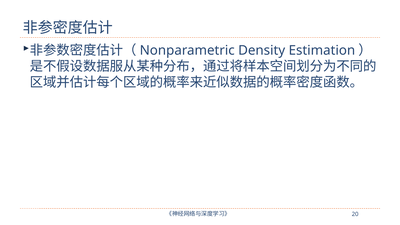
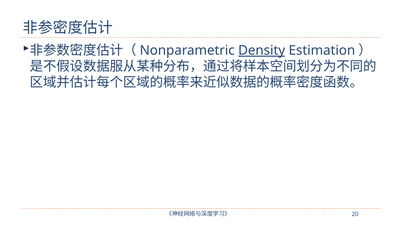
Density underline: none -> present
